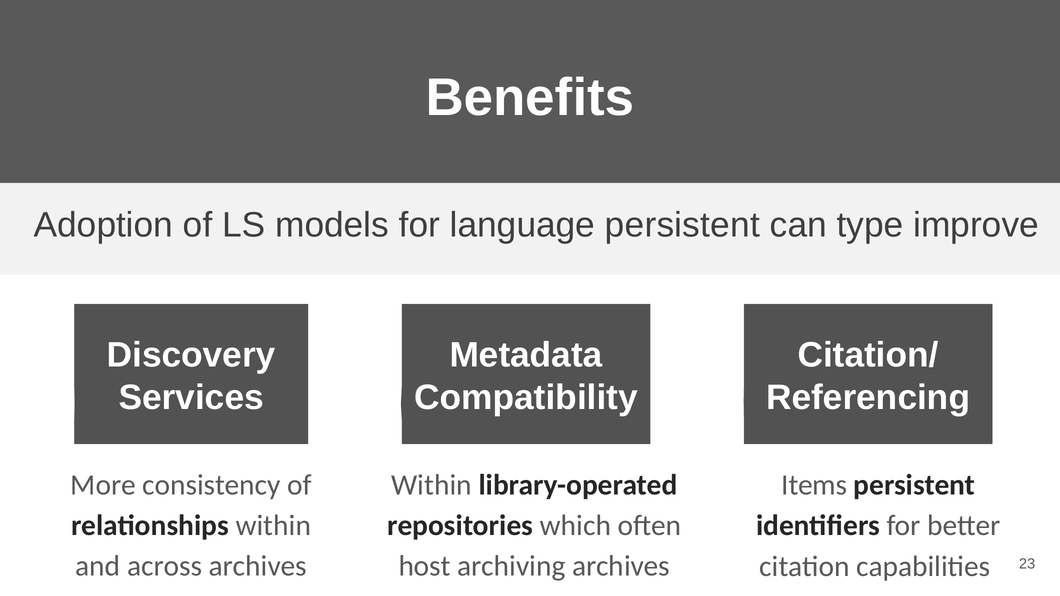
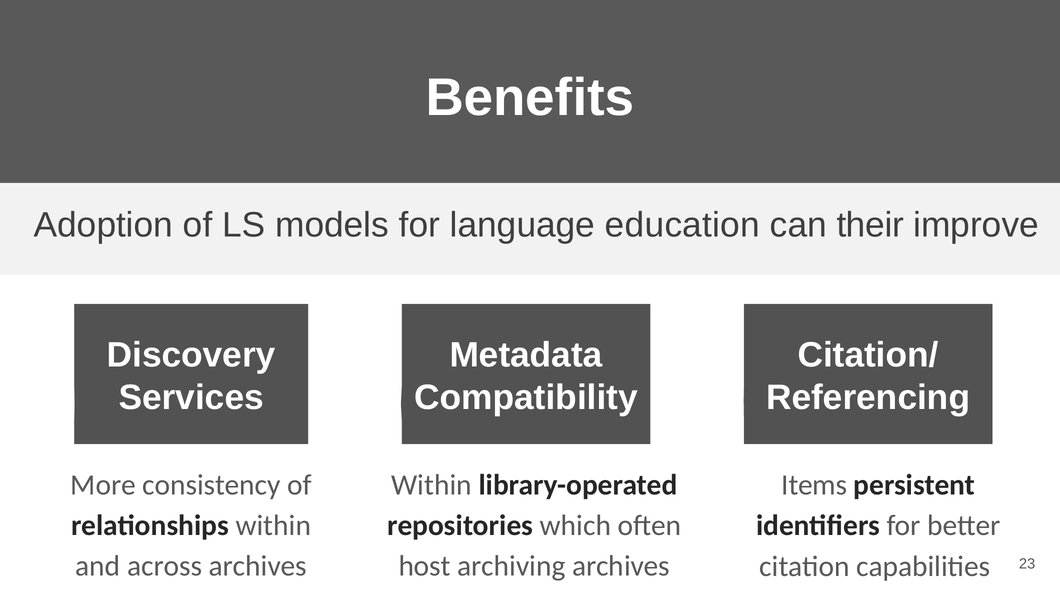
language persistent: persistent -> education
type: type -> their
